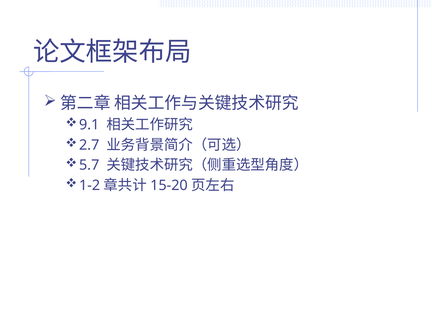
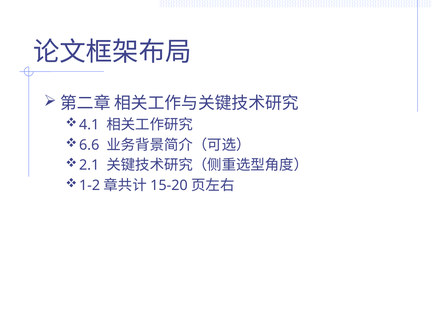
9.1: 9.1 -> 4.1
2.7: 2.7 -> 6.6
5.7: 5.7 -> 2.1
